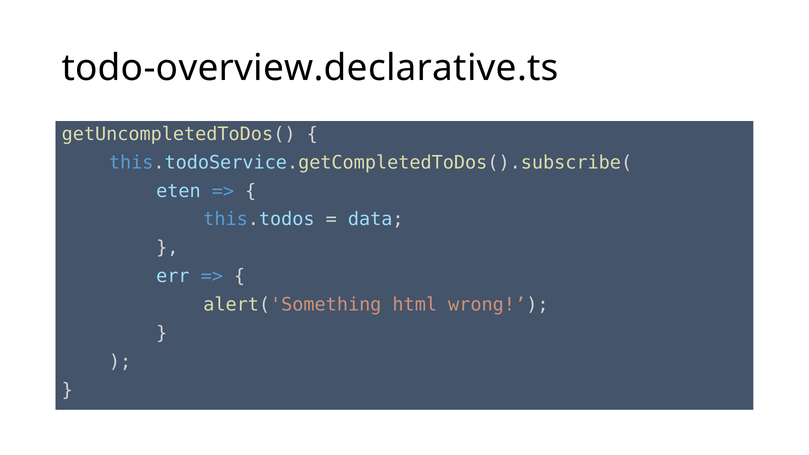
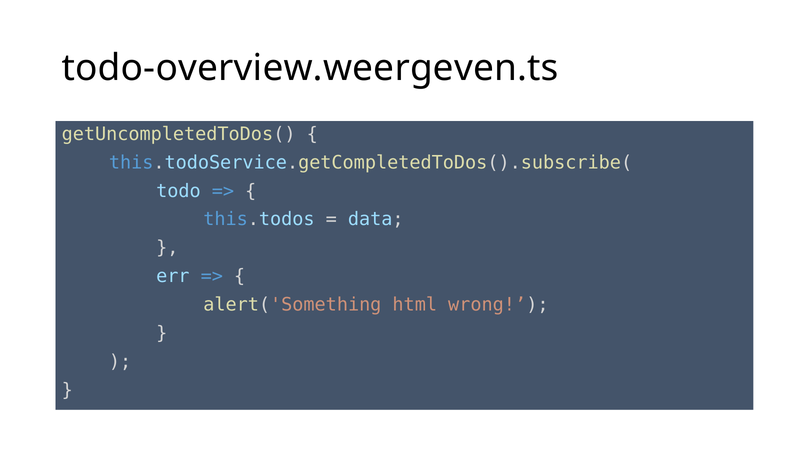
todo-overview.declarative.ts: todo-overview.declarative.ts -> todo-overview.weergeven.ts
eten: eten -> todo
